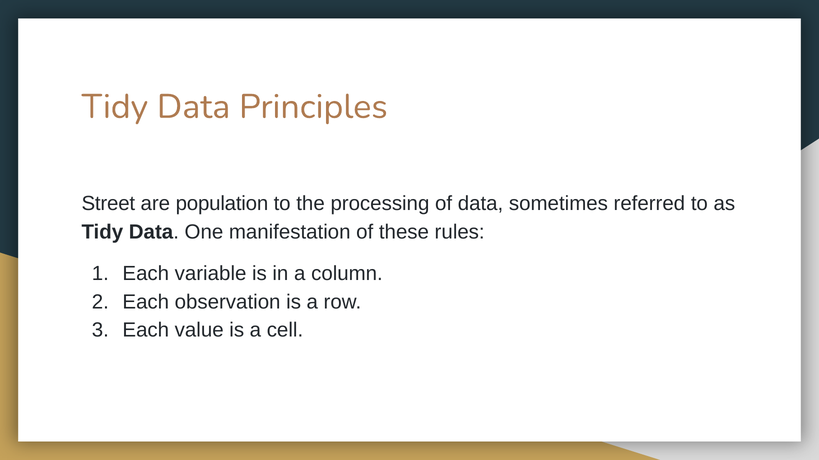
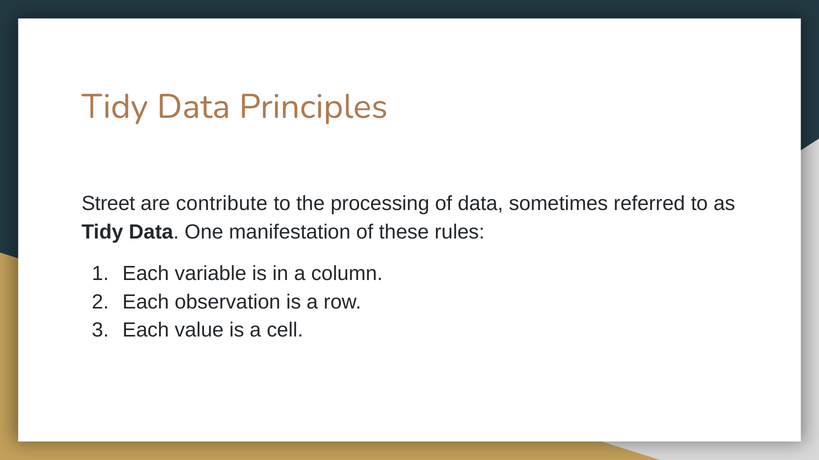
population: population -> contribute
